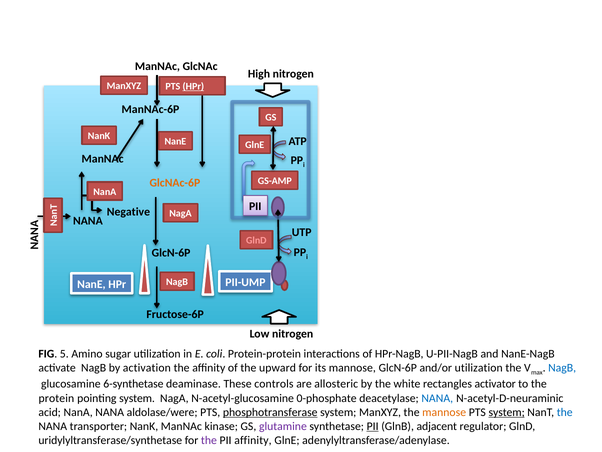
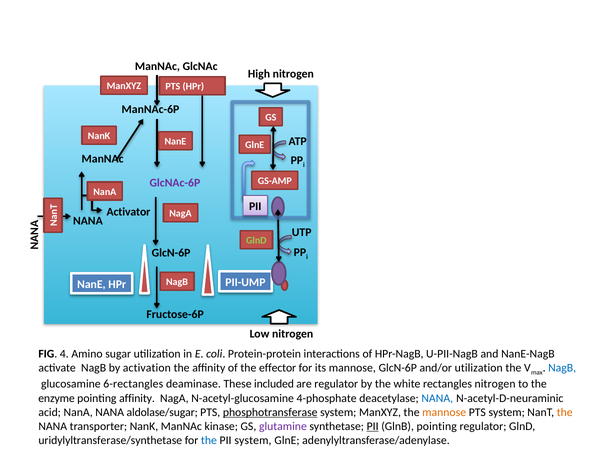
HPr at (193, 86) underline: present -> none
GlcNAc-6P colour: orange -> purple
Negative: Negative -> Activator
GlnD at (256, 240) colour: pink -> light green
5: 5 -> 4
upward: upward -> effector
6-synthetase: 6-synthetase -> 6-rectangles
controls: controls -> included
are allosteric: allosteric -> regulator
rectangles activator: activator -> nitrogen
protein: protein -> enzyme
pointing system: system -> affinity
0-phosphate: 0-phosphate -> 4-phosphate
aldolase/were: aldolase/were -> aldolase/sugar
system at (507, 412) underline: present -> none
the at (565, 412) colour: blue -> orange
GlnB adjacent: adjacent -> pointing
the at (209, 440) colour: purple -> blue
PII affinity: affinity -> system
